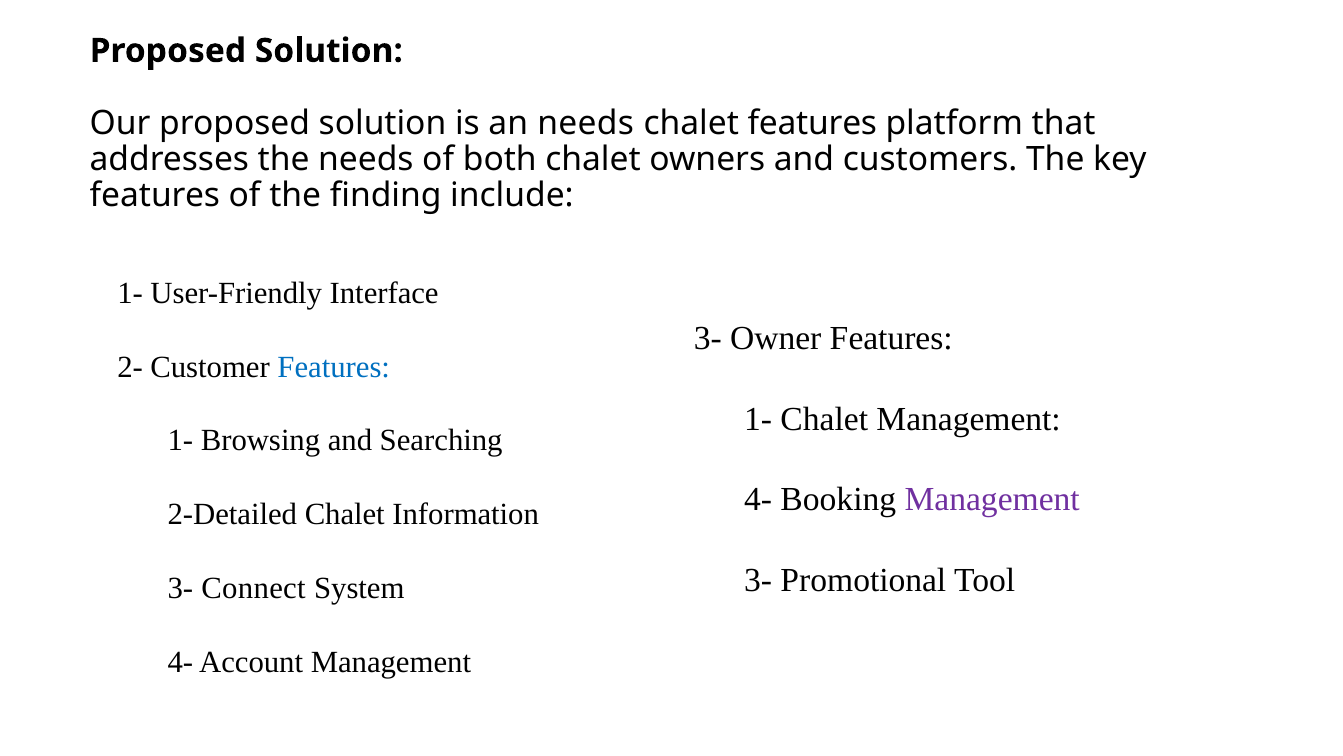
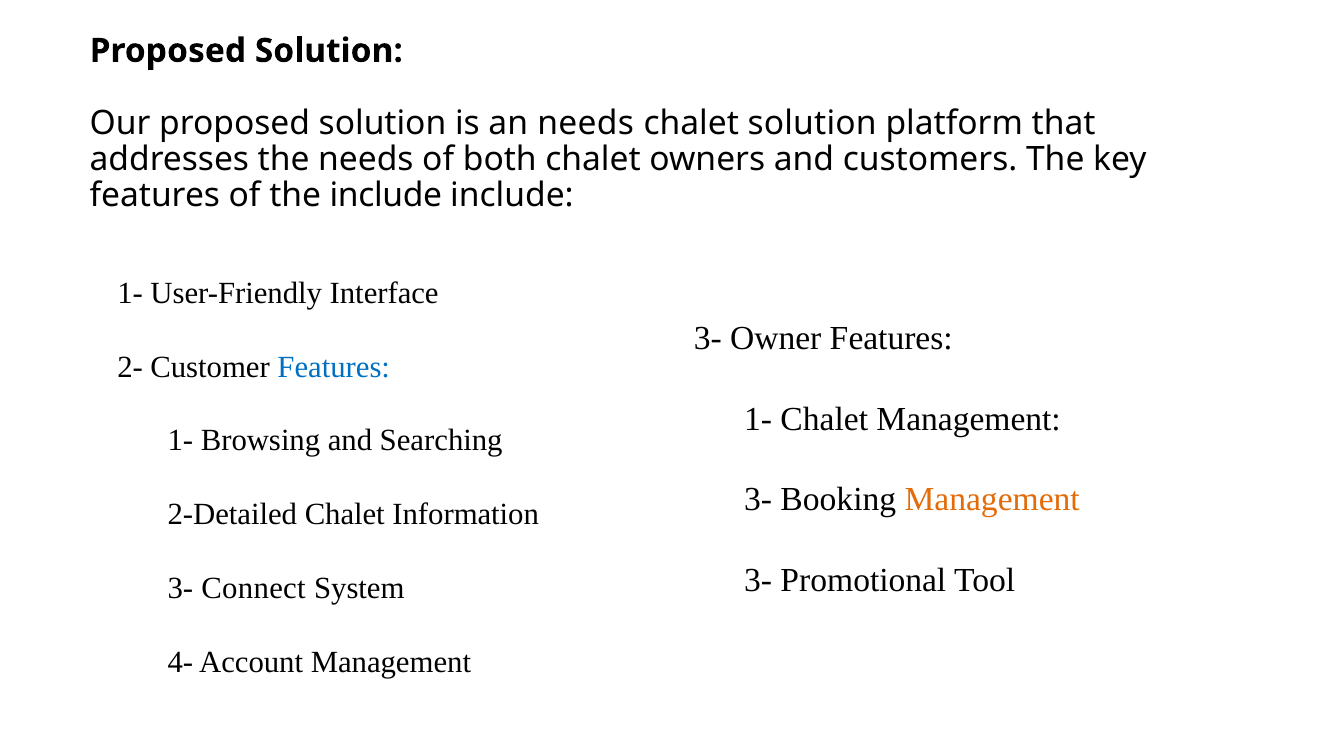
chalet features: features -> solution
the finding: finding -> include
4- at (758, 499): 4- -> 3-
Management at (992, 499) colour: purple -> orange
